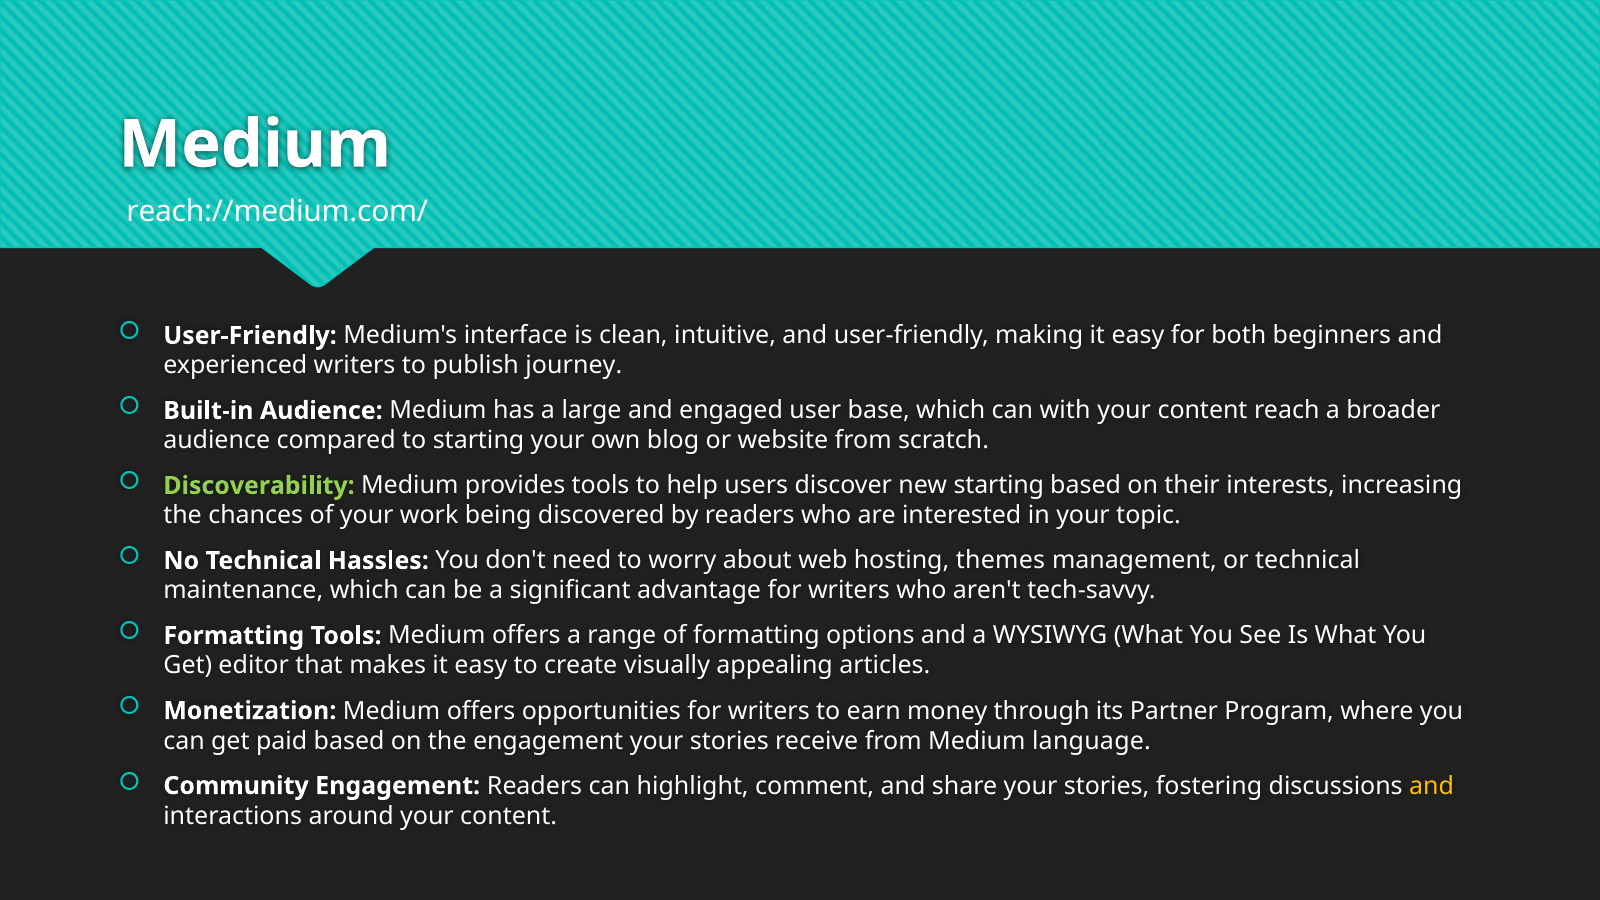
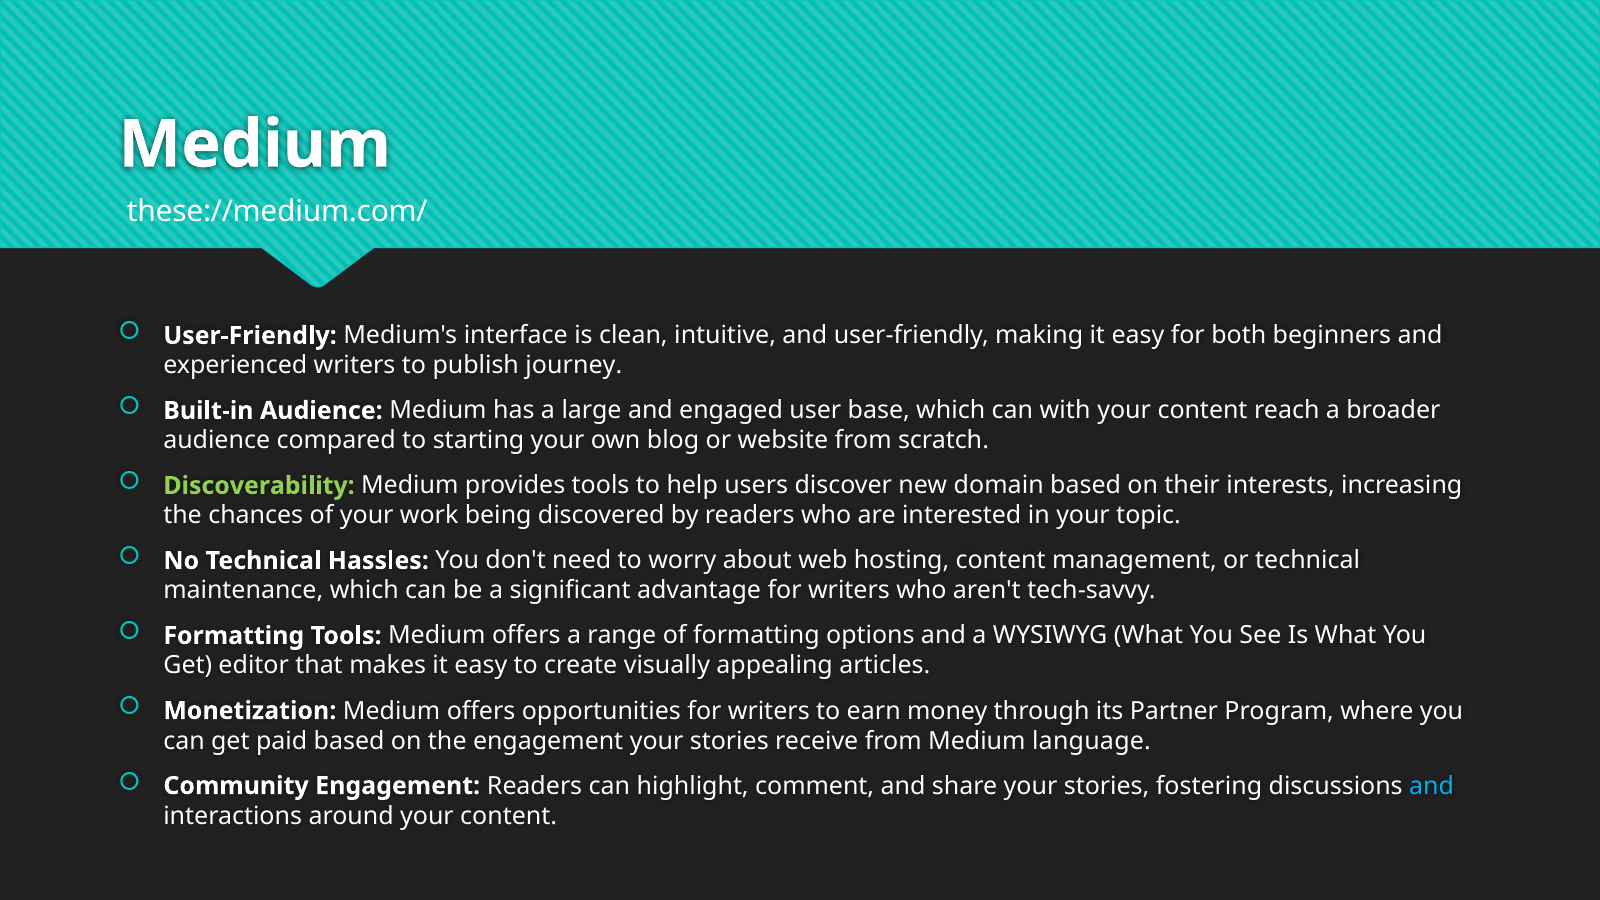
reach://medium.com/: reach://medium.com/ -> these://medium.com/
new starting: starting -> domain
hosting themes: themes -> content
and at (1432, 786) colour: yellow -> light blue
